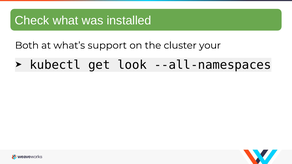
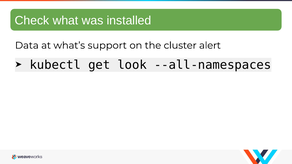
Both: Both -> Data
your: your -> alert
